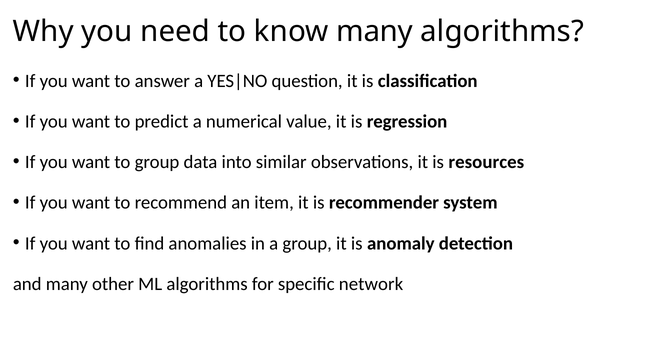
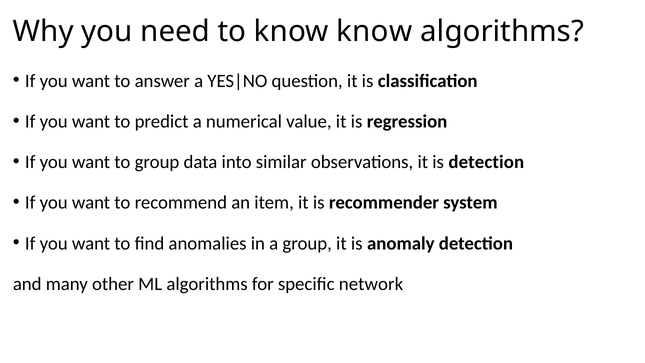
know many: many -> know
is resources: resources -> detection
